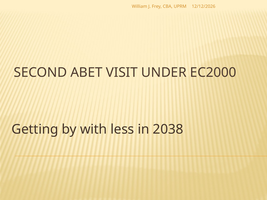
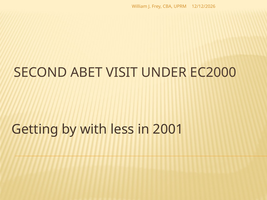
2038: 2038 -> 2001
